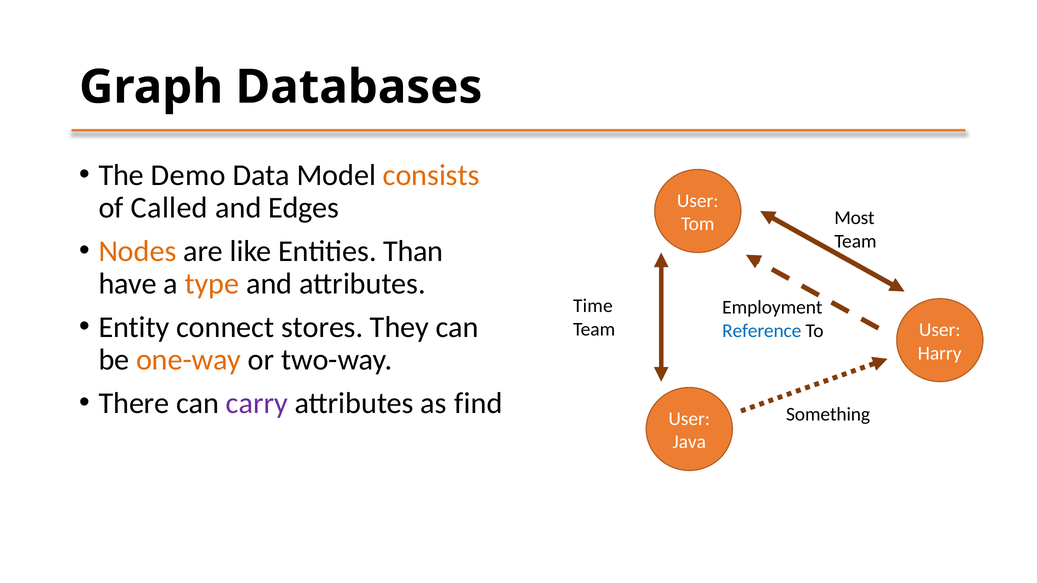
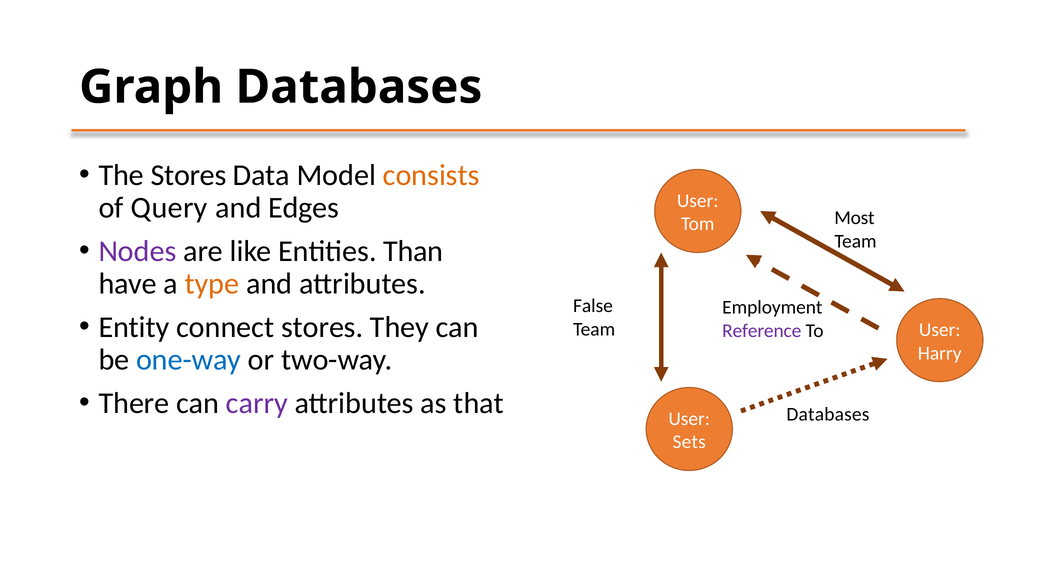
The Demo: Demo -> Stores
Called: Called -> Query
Nodes colour: orange -> purple
Time: Time -> False
Reference colour: blue -> purple
one-way colour: orange -> blue
find: find -> that
Something at (828, 415): Something -> Databases
Java: Java -> Sets
